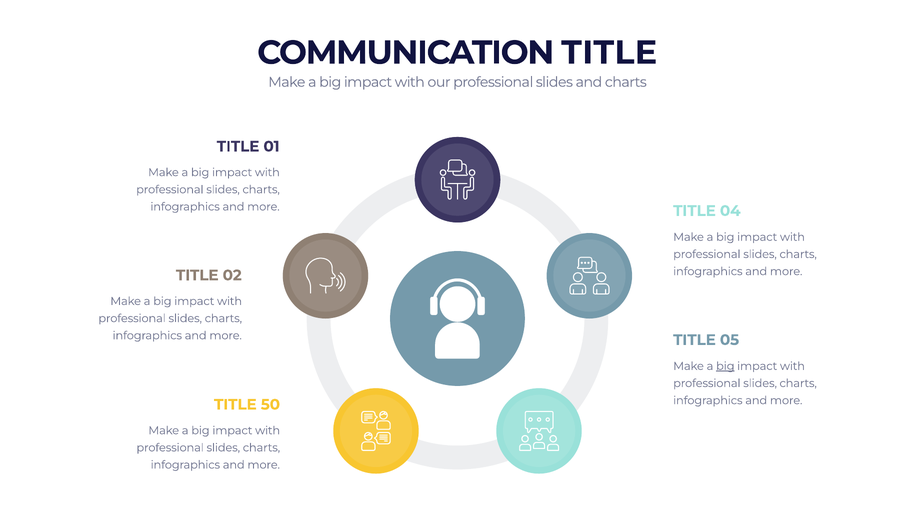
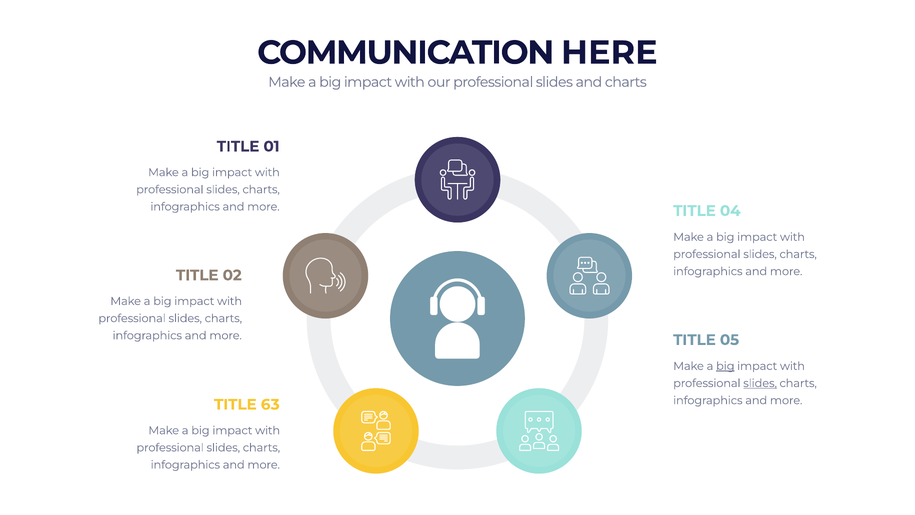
COMMUNICATION TITLE: TITLE -> HERE
slides at (760, 383) underline: none -> present
50: 50 -> 63
